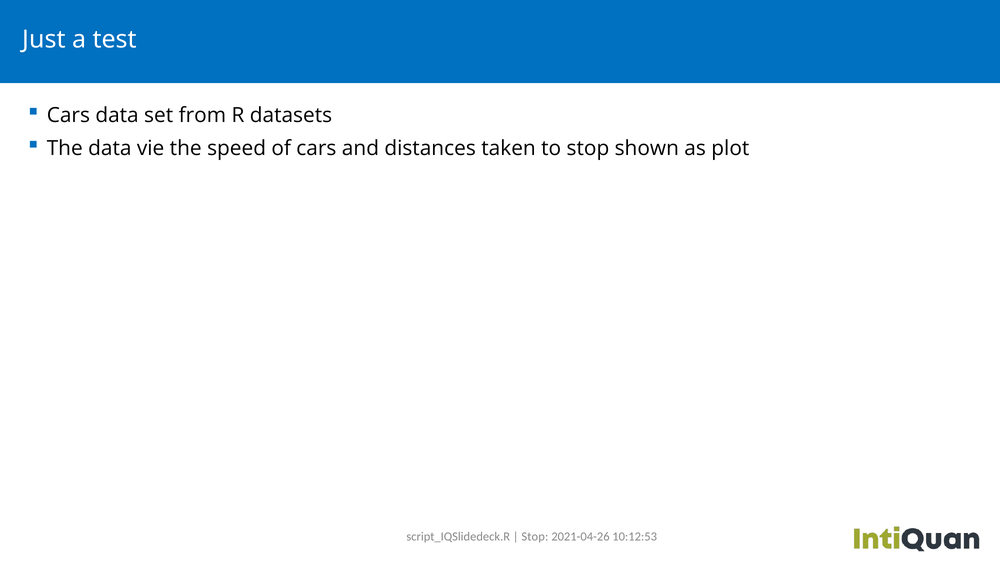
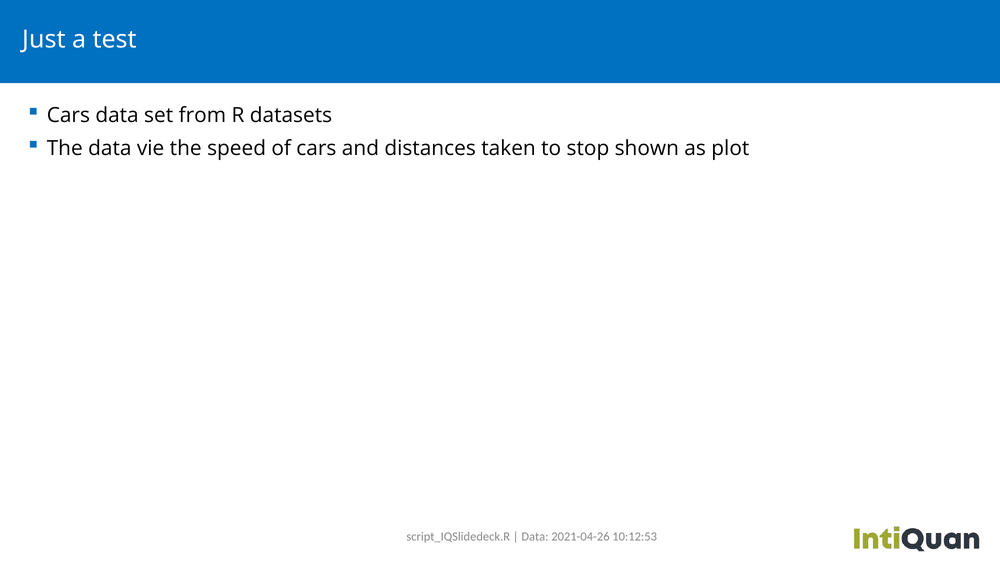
Stop at (535, 537): Stop -> Data
